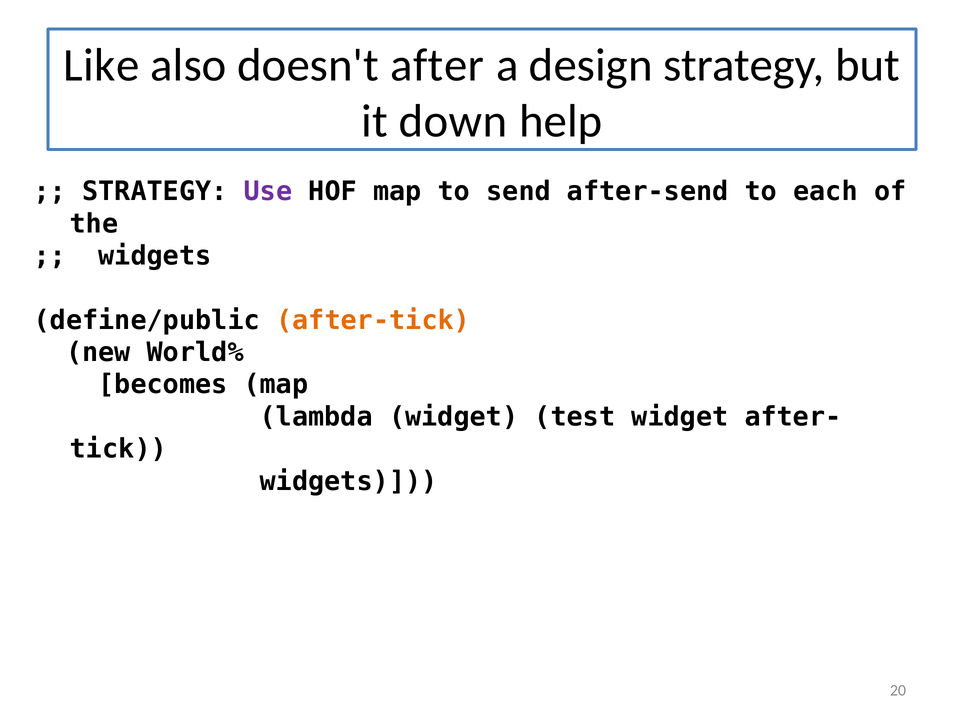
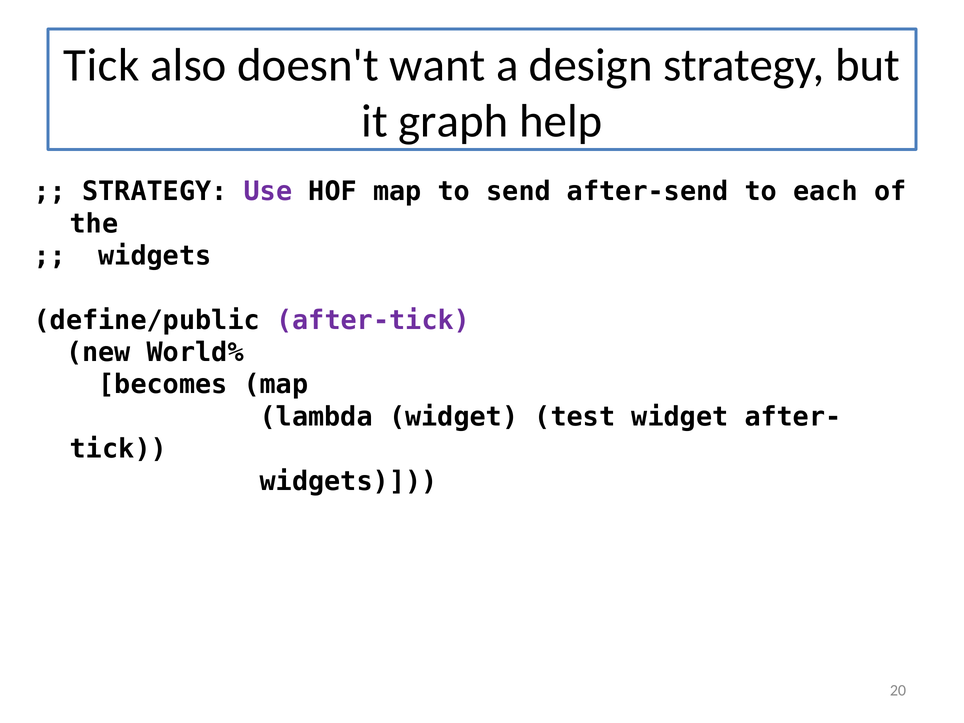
Like at (101, 65): Like -> Tick
after: after -> want
down: down -> graph
after-tick colour: orange -> purple
